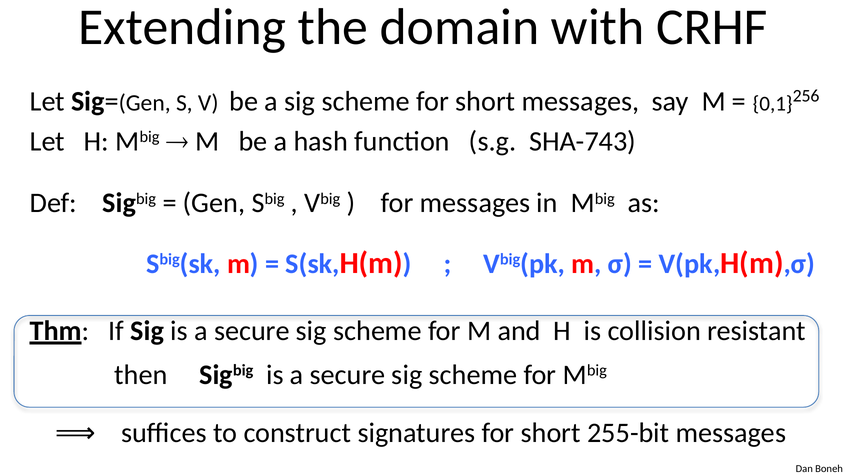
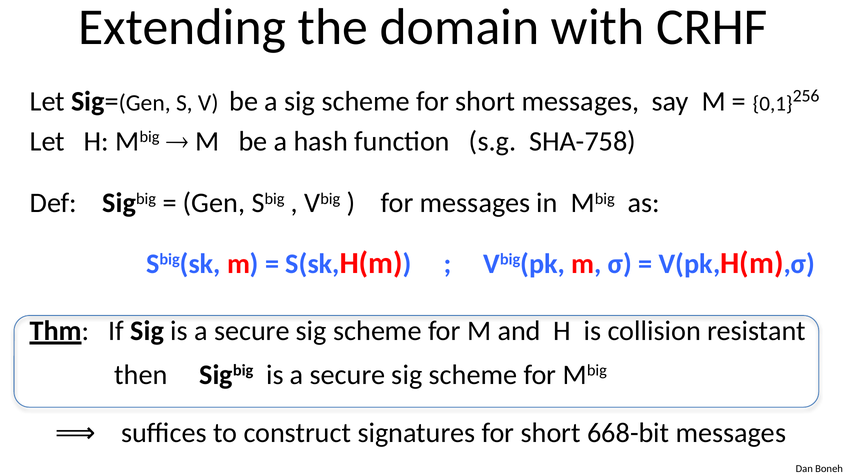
SHA-743: SHA-743 -> SHA-758
255-bit: 255-bit -> 668-bit
